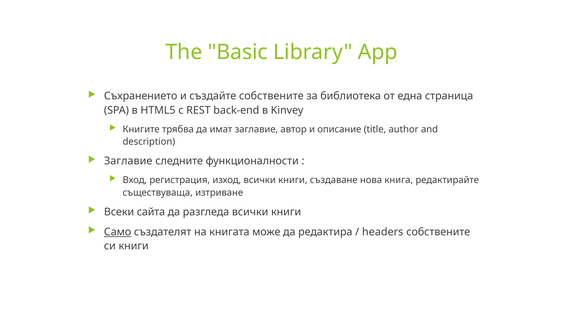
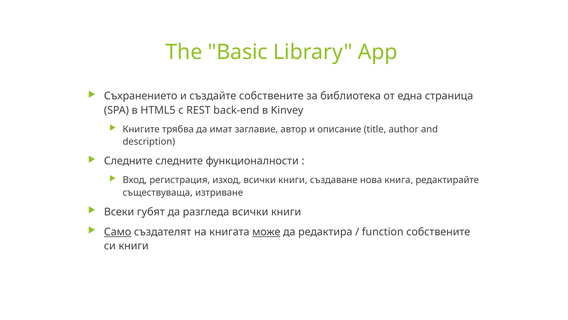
Заглавие at (128, 161): Заглавие -> Следните
сайта: сайта -> губят
може underline: none -> present
headers: headers -> function
